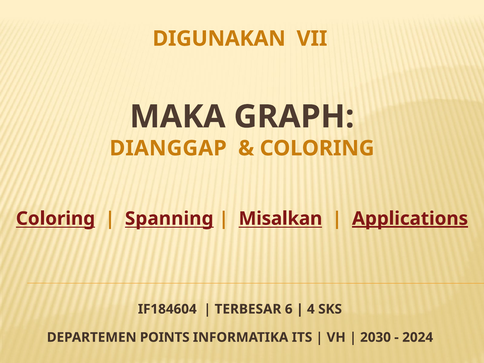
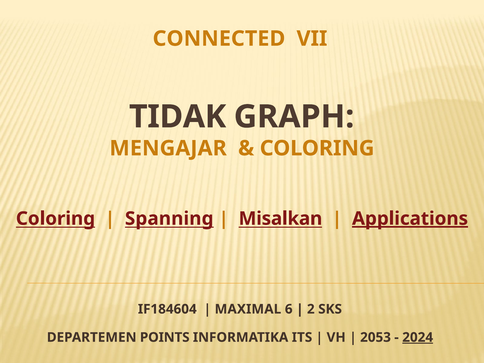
DIGUNAKAN: DIGUNAKAN -> CONNECTED
MAKA: MAKA -> TIDAK
DIANGGAP: DIANGGAP -> MENGAJAR
TERBESAR: TERBESAR -> MAXIMAL
4: 4 -> 2
2030: 2030 -> 2053
2024 underline: none -> present
